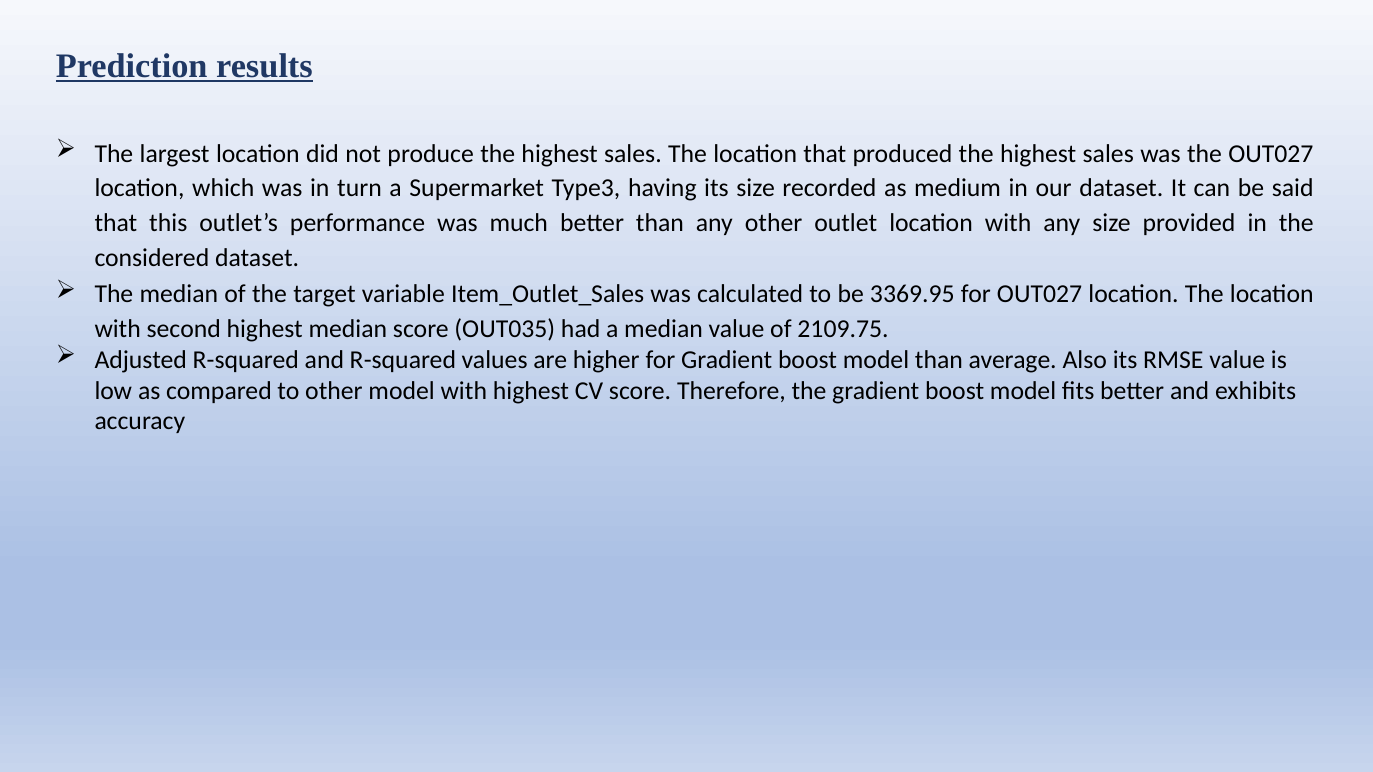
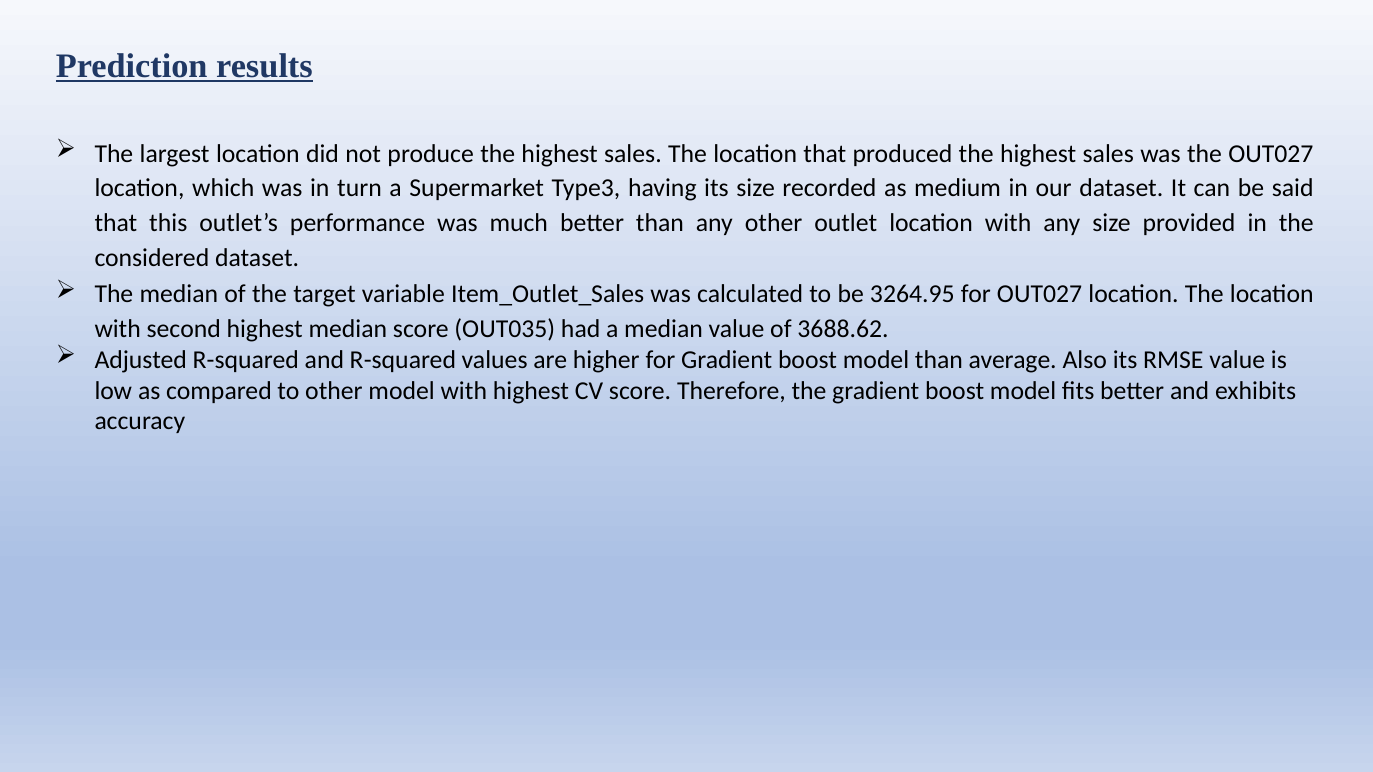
3369.95: 3369.95 -> 3264.95
2109.75: 2109.75 -> 3688.62
